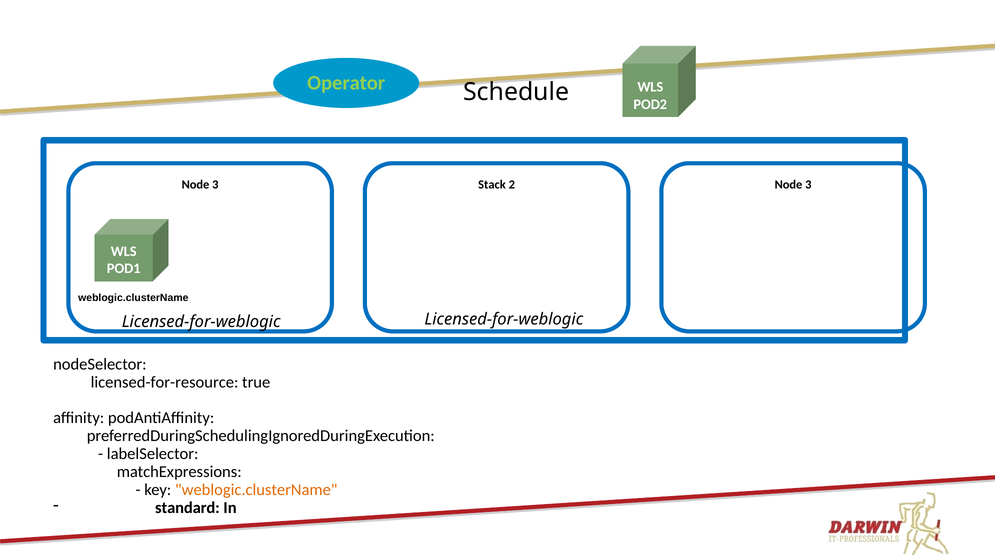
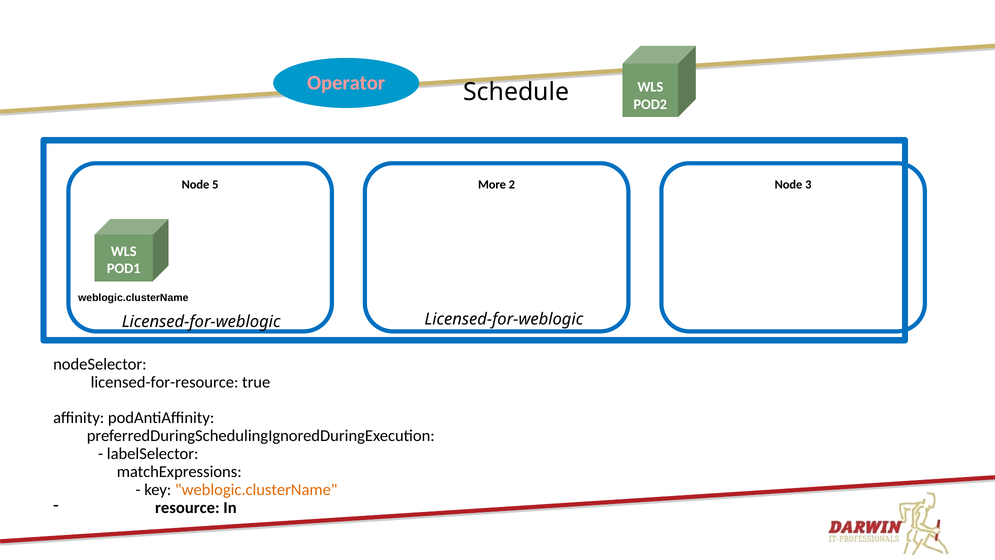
Operator colour: light green -> pink
3 at (215, 185): 3 -> 5
Stack: Stack -> More
standard: standard -> resource
